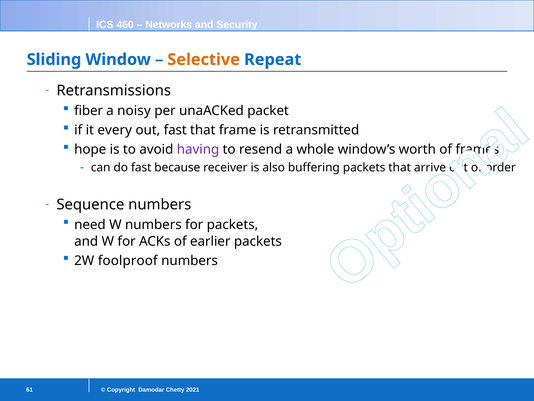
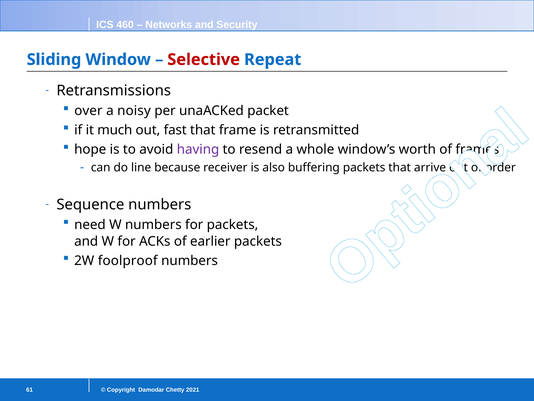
Selective colour: orange -> red
fiber: fiber -> over
every: every -> much
do fast: fast -> line
